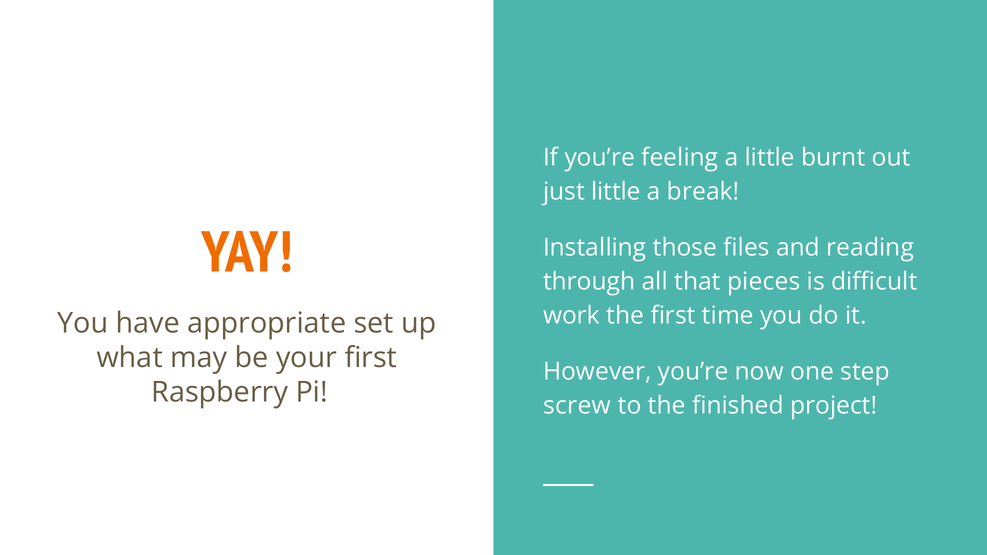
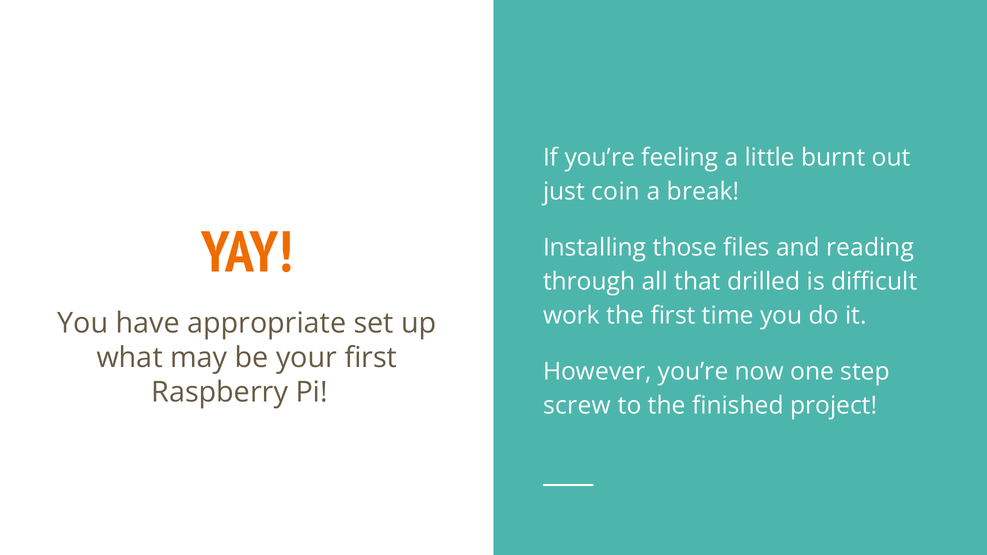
just little: little -> coin
pieces: pieces -> drilled
